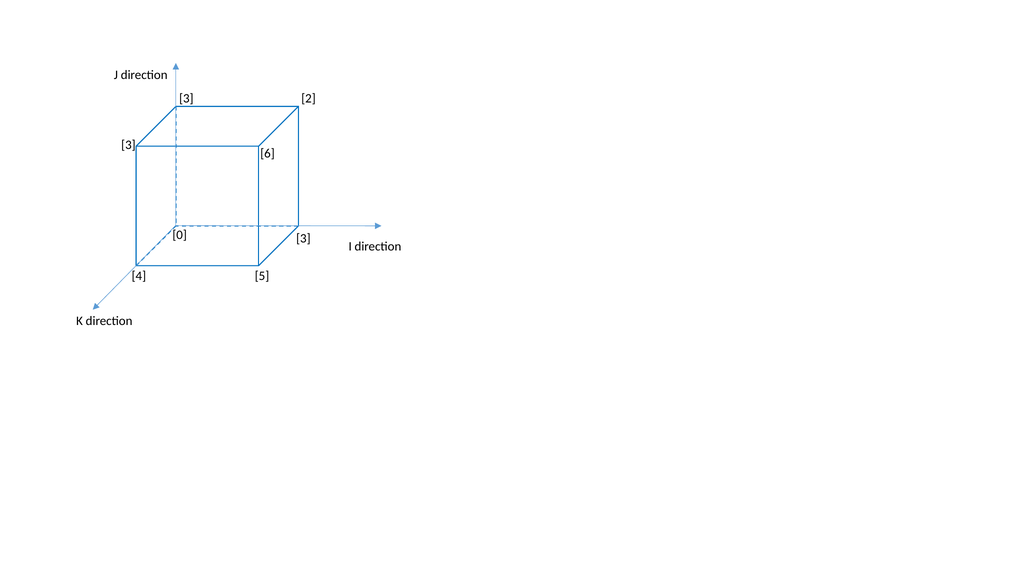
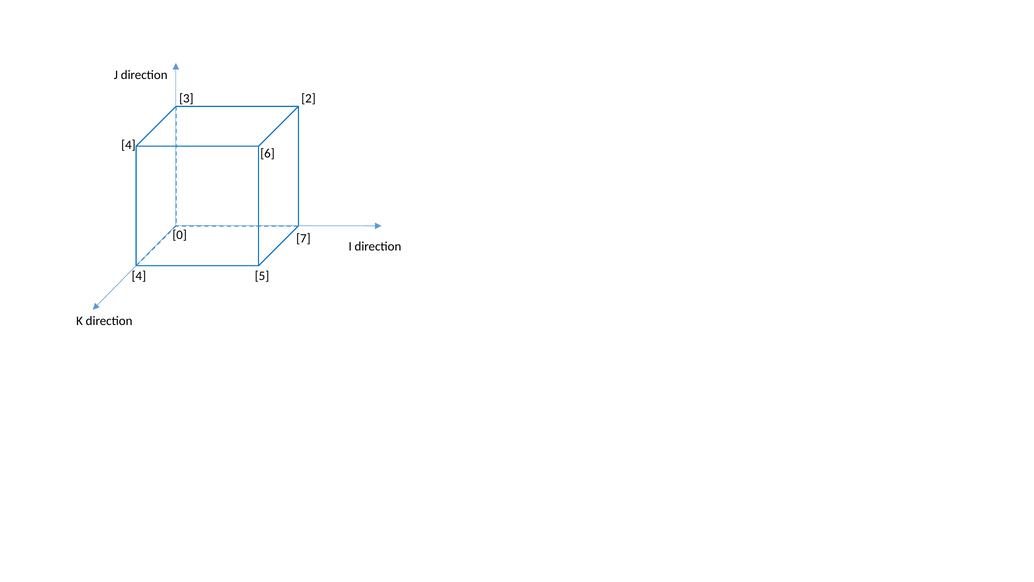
3 at (128, 145): 3 -> 4
0 3: 3 -> 7
